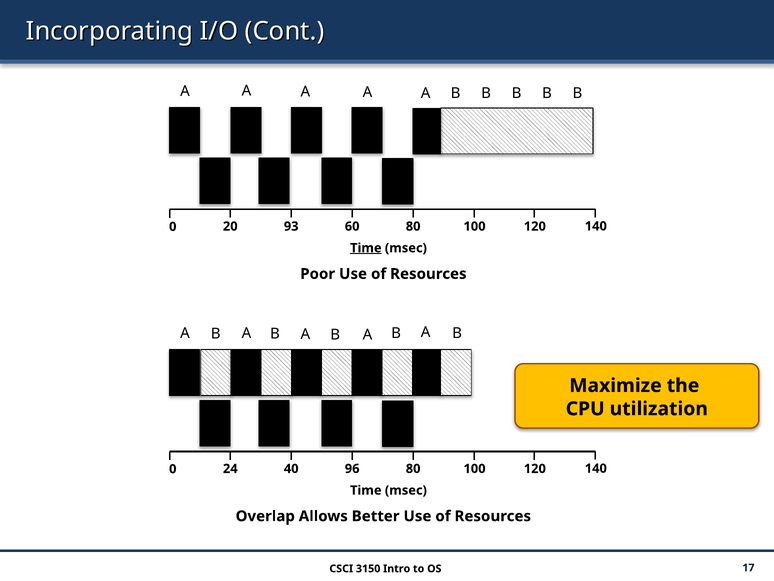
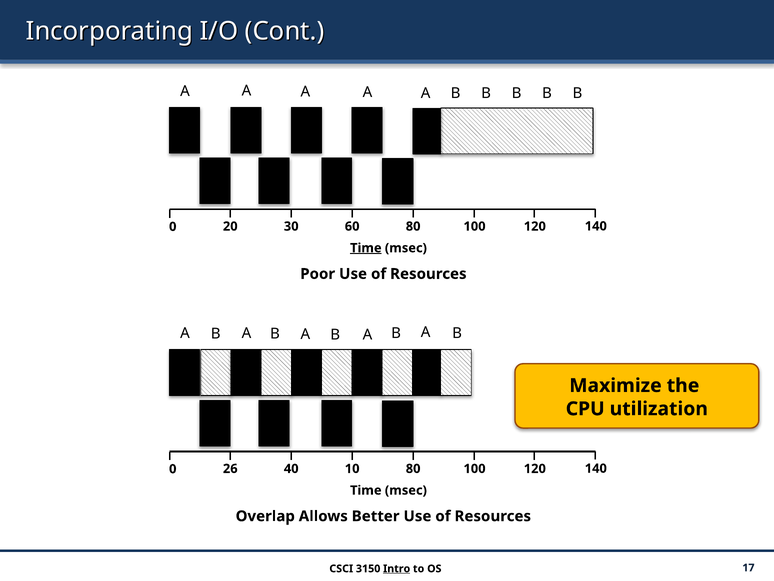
93: 93 -> 30
24: 24 -> 26
96: 96 -> 10
Intro underline: none -> present
